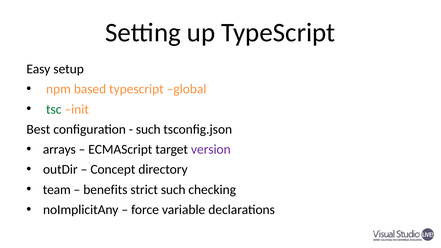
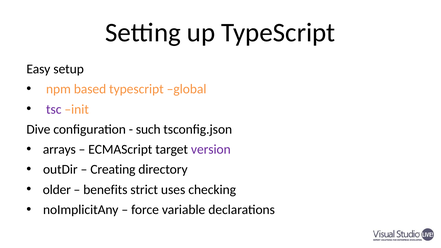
tsc colour: green -> purple
Best: Best -> Dive
Concept: Concept -> Creating
team: team -> older
strict such: such -> uses
